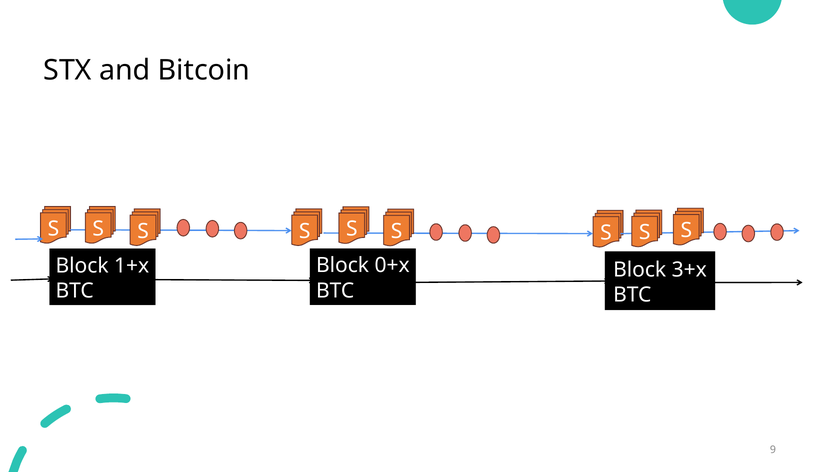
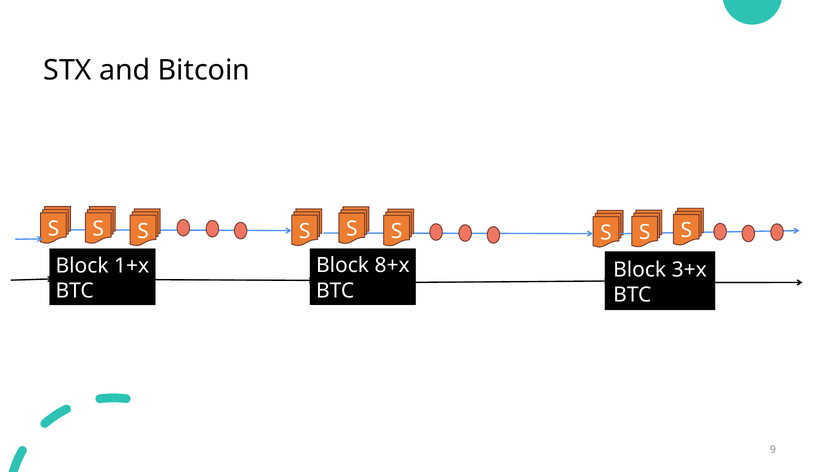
0+x: 0+x -> 8+x
